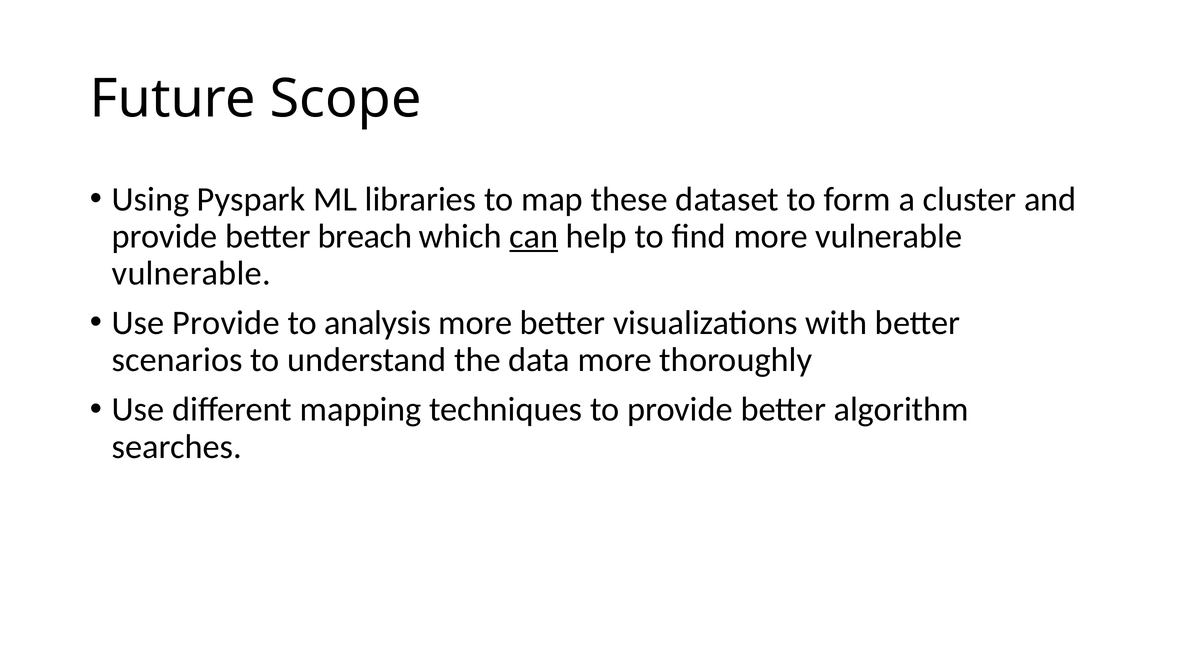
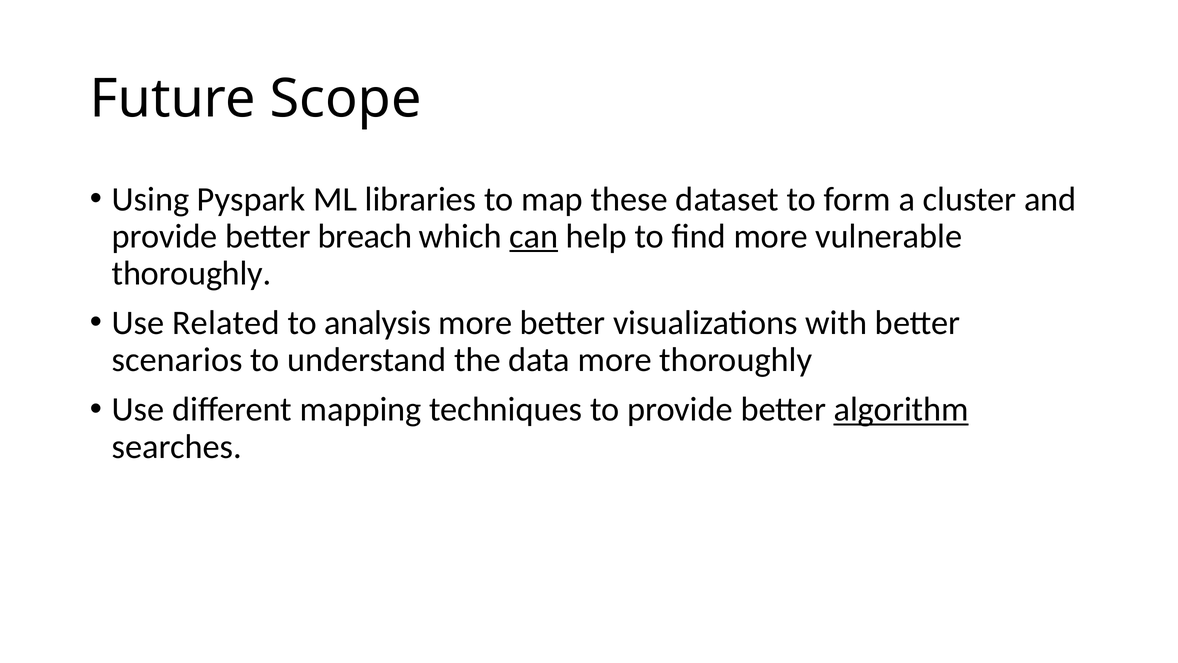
vulnerable at (191, 273): vulnerable -> thoroughly
Use Provide: Provide -> Related
algorithm underline: none -> present
